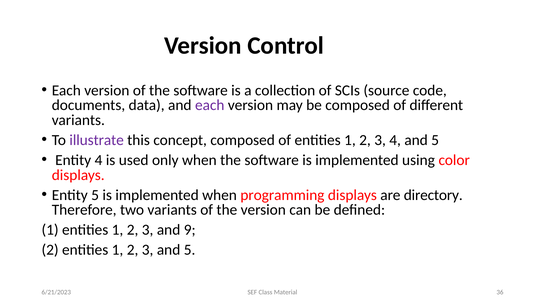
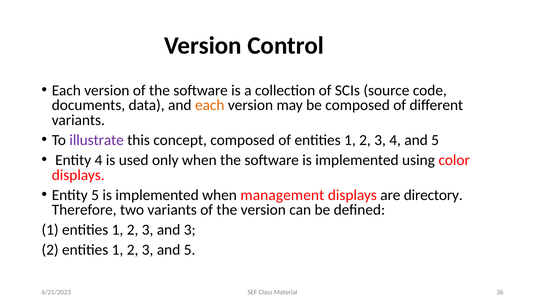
each at (210, 105) colour: purple -> orange
programming: programming -> management
and 9: 9 -> 3
